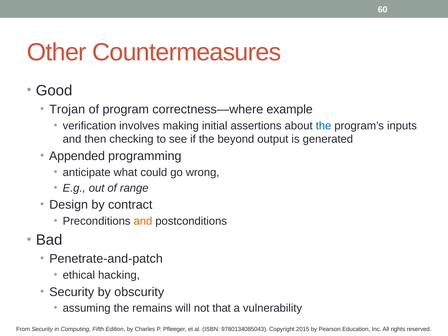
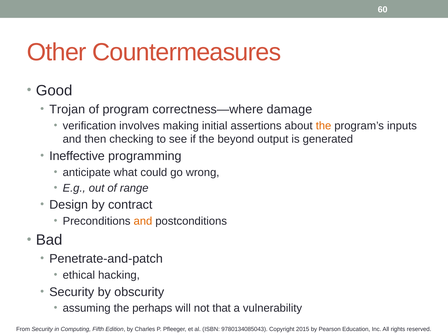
example: example -> damage
the at (324, 126) colour: blue -> orange
Appended: Appended -> Ineffective
remains: remains -> perhaps
